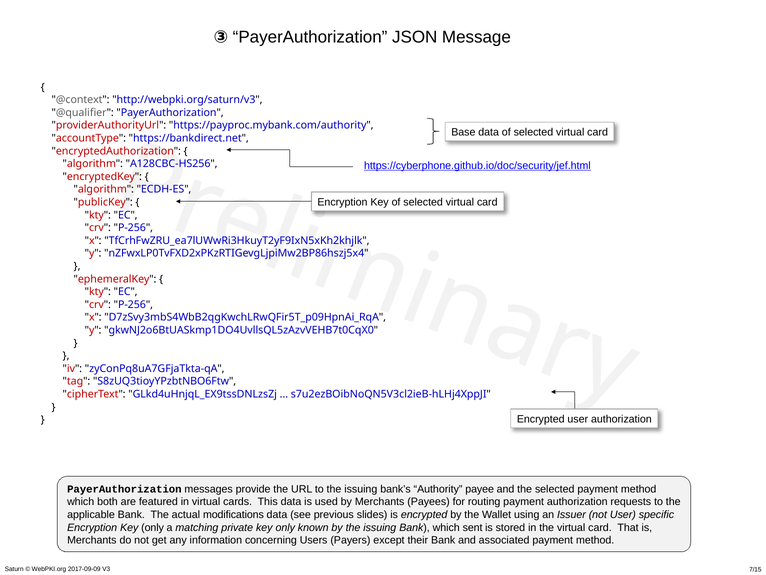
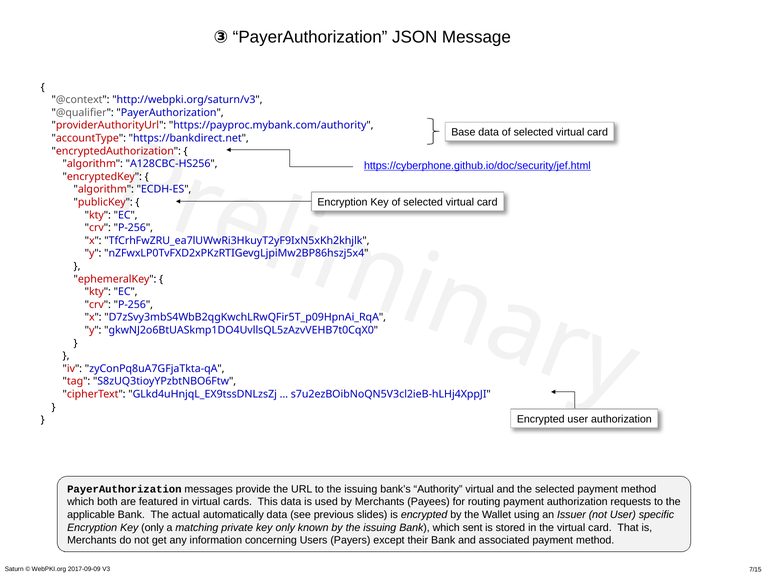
Authority payee: payee -> virtual
modifications: modifications -> automatically
